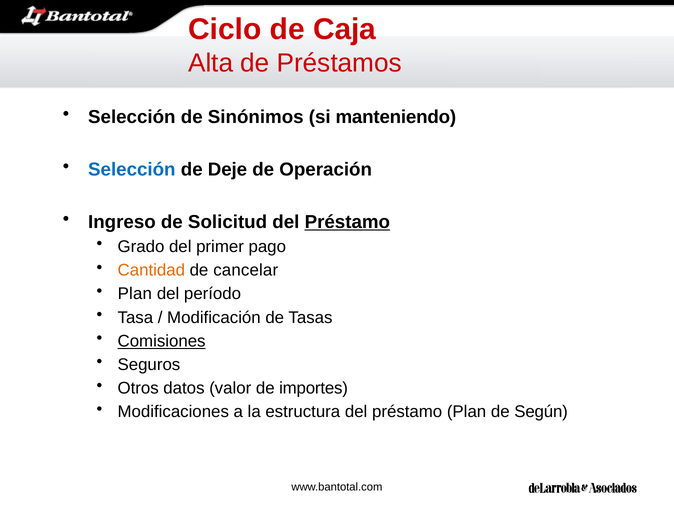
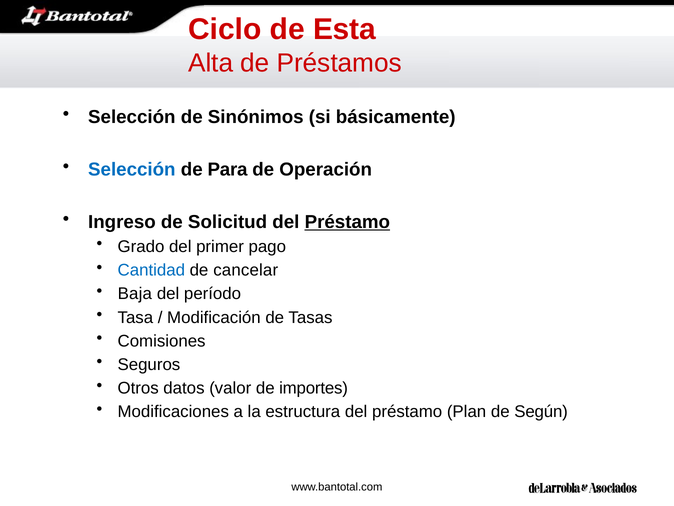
Caja: Caja -> Esta
manteniendo: manteniendo -> básicamente
Deje: Deje -> Para
Cantidad colour: orange -> blue
Plan at (135, 294): Plan -> Baja
Comisiones underline: present -> none
